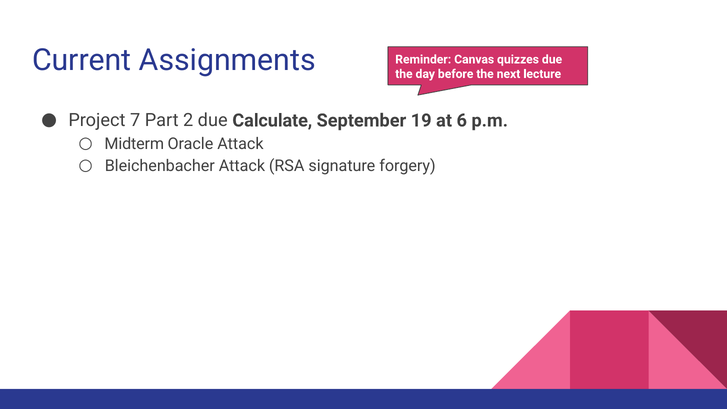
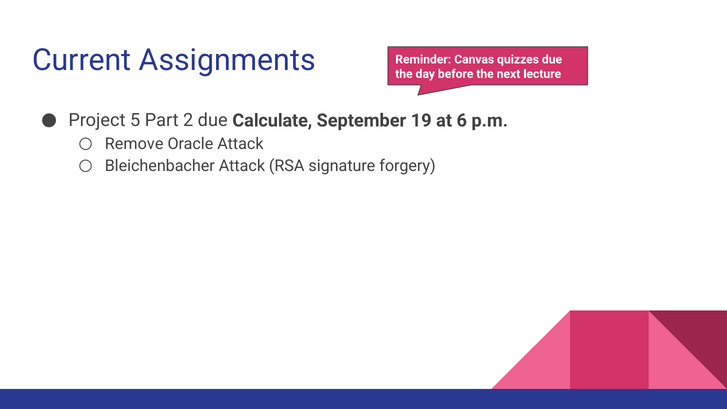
7: 7 -> 5
Midterm: Midterm -> Remove
